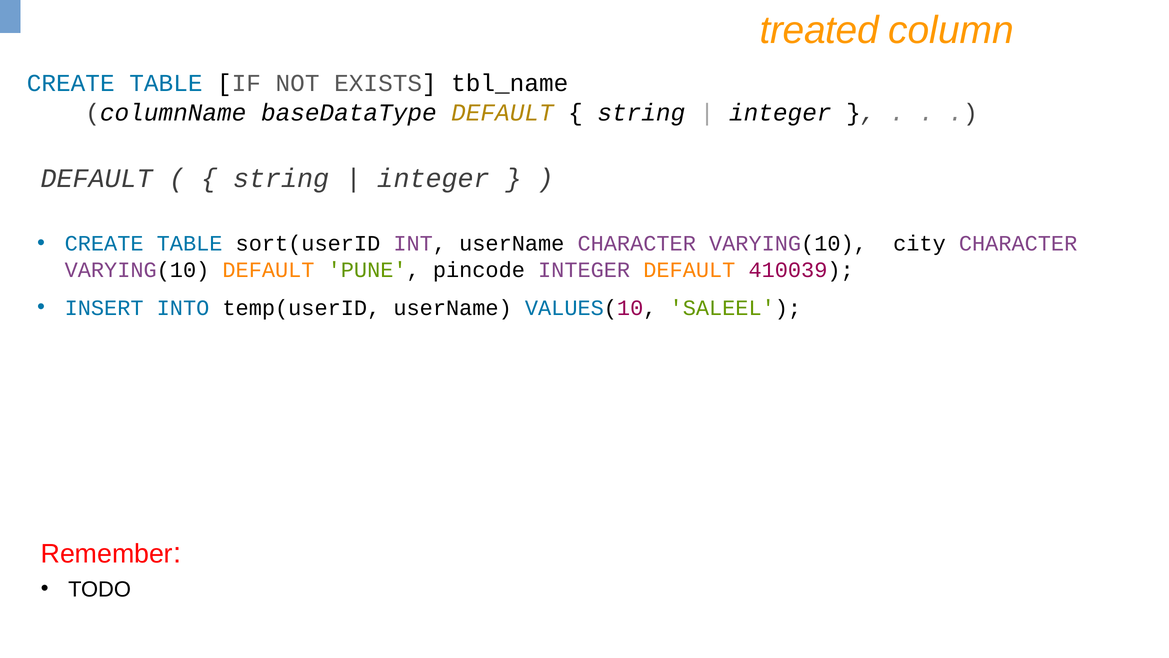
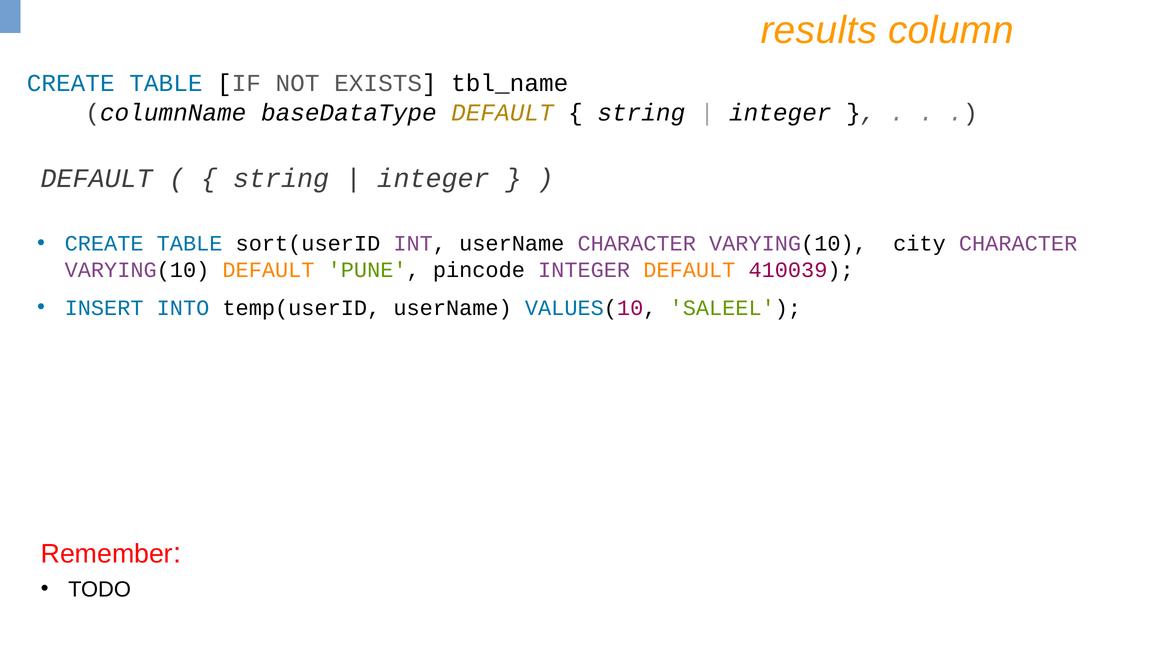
treated: treated -> results
